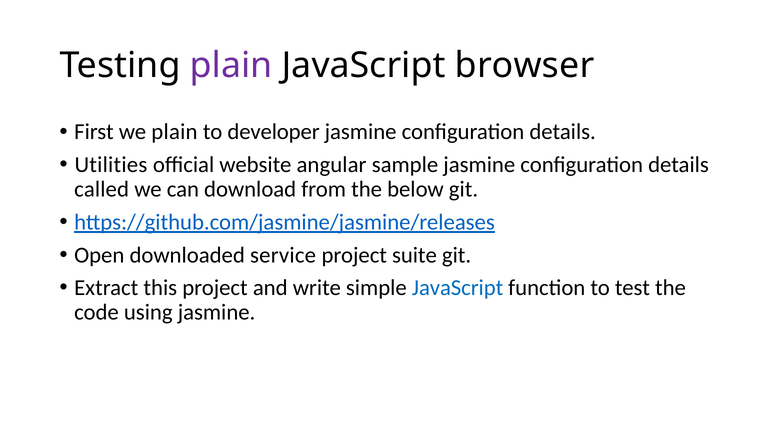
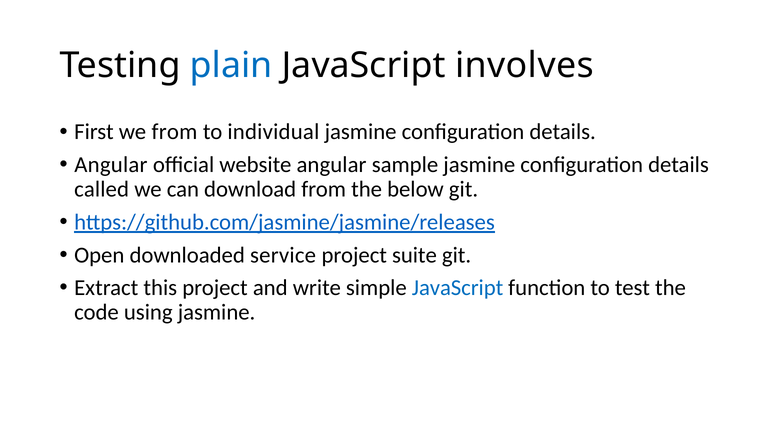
plain at (231, 66) colour: purple -> blue
browser: browser -> involves
we plain: plain -> from
developer: developer -> individual
Utilities at (111, 165): Utilities -> Angular
